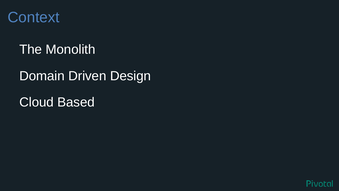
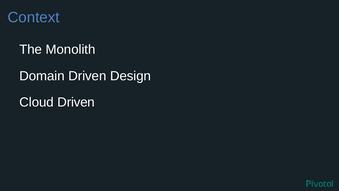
Cloud Based: Based -> Driven
